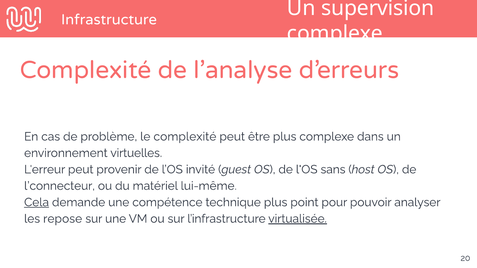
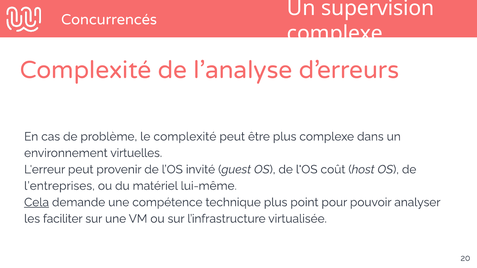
Infrastructure: Infrastructure -> Concurrencés
sans: sans -> coût
l’connecteur: l’connecteur -> l’entreprises
repose: repose -> faciliter
virtualisée underline: present -> none
